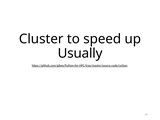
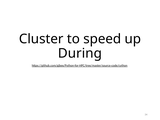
Usually: Usually -> During
